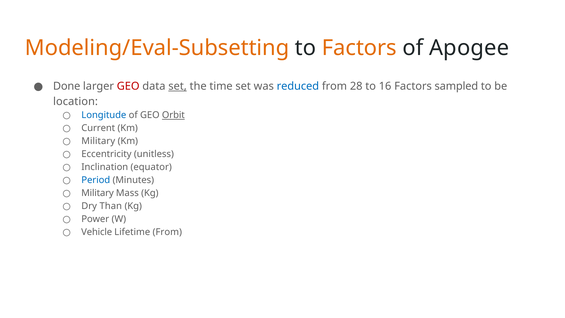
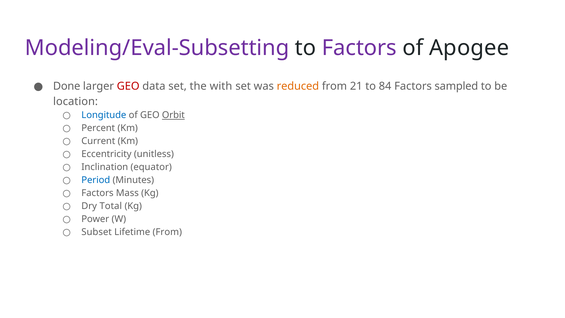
Modeling/Eval-Subsetting colour: orange -> purple
Factors at (359, 48) colour: orange -> purple
set at (178, 86) underline: present -> none
time: time -> with
reduced colour: blue -> orange
28: 28 -> 21
16: 16 -> 84
Current: Current -> Percent
Military at (98, 141): Military -> Current
Military at (98, 193): Military -> Factors
Than: Than -> Total
Vehicle: Vehicle -> Subset
